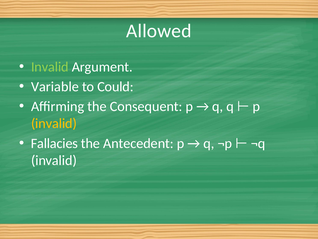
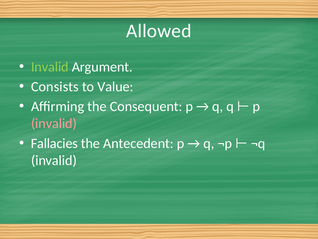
Variable: Variable -> Consists
Could: Could -> Value
invalid at (54, 123) colour: yellow -> pink
